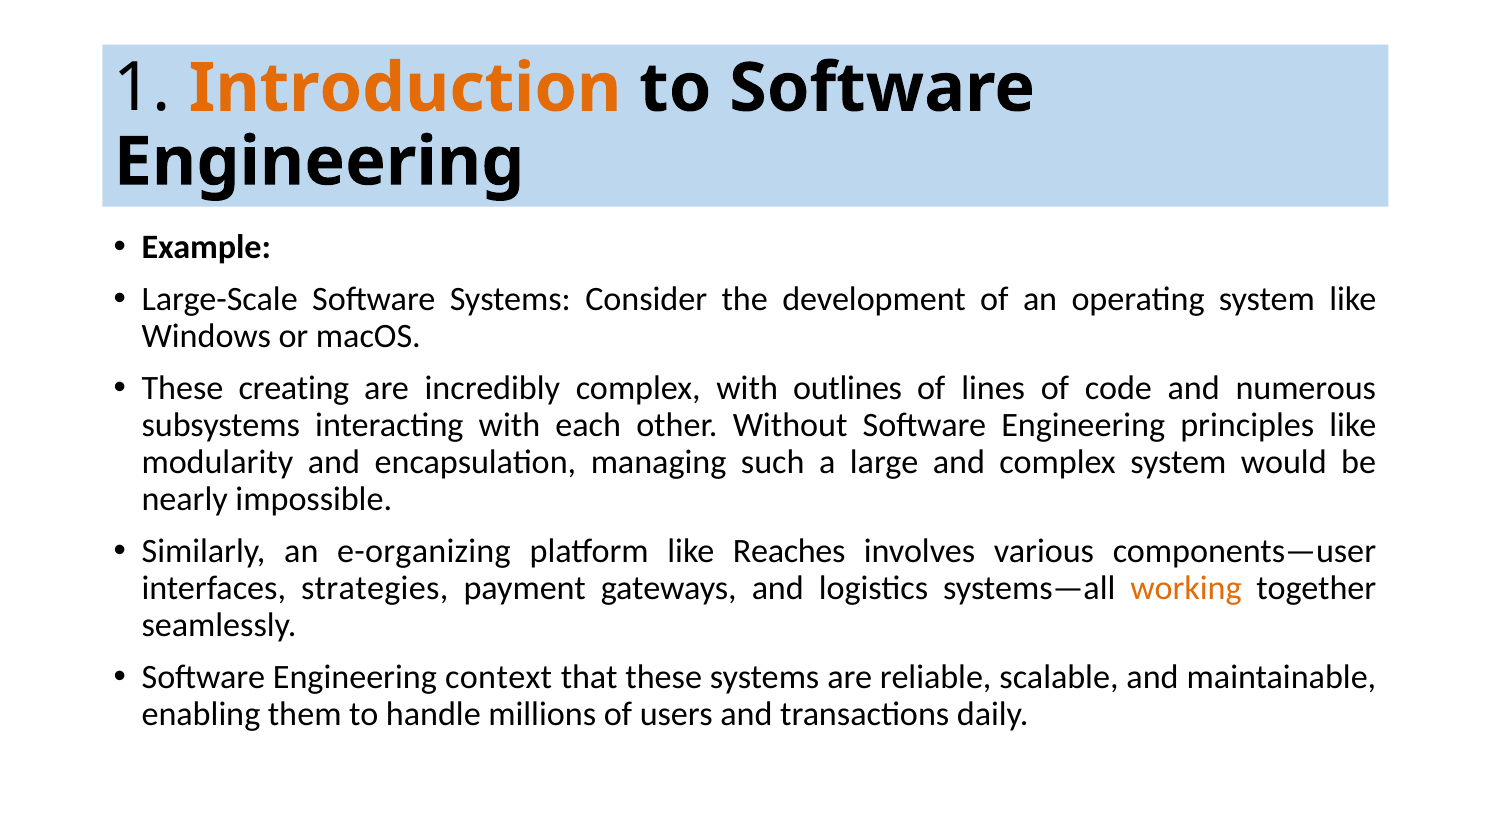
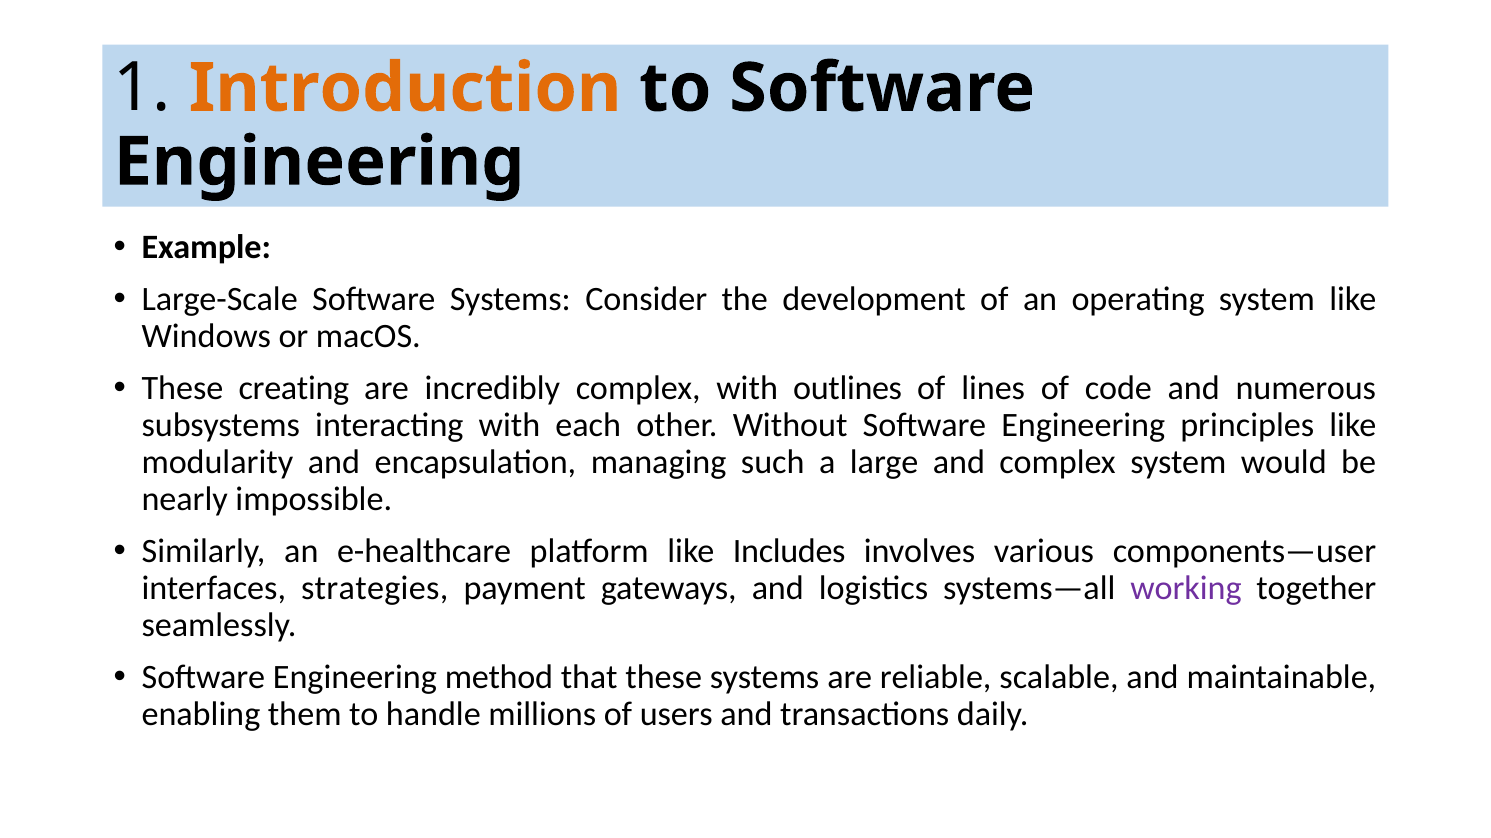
e-organizing: e-organizing -> e-healthcare
Reaches: Reaches -> Includes
working colour: orange -> purple
context: context -> method
